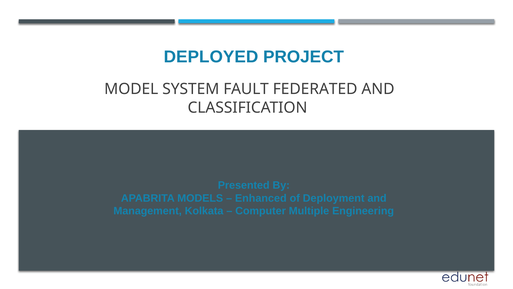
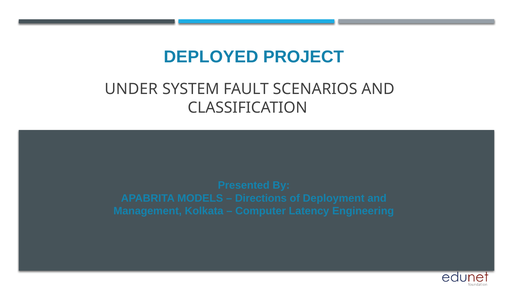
MODEL: MODEL -> UNDER
FEDERATED: FEDERATED -> SCENARIOS
Enhanced: Enhanced -> Directions
Multiple: Multiple -> Latency
